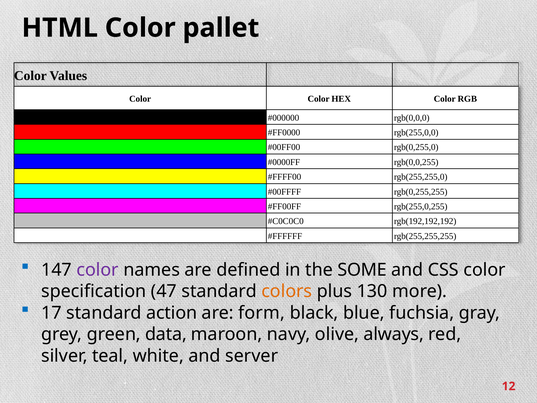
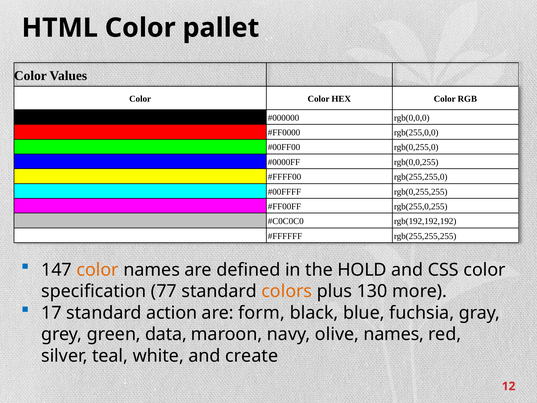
color at (98, 270) colour: purple -> orange
SOME: SOME -> HOLD
47: 47 -> 77
olive always: always -> names
server: server -> create
